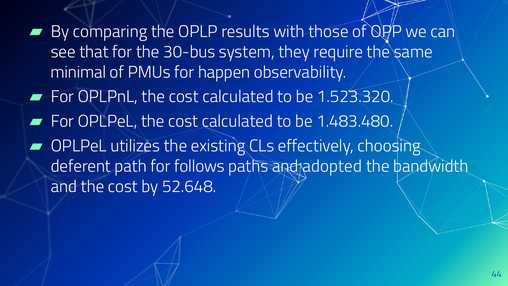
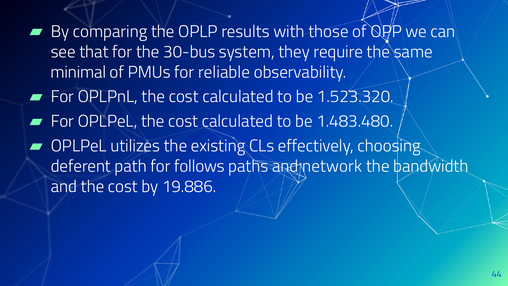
happen: happen -> reliable
adopted: adopted -> network
52.648: 52.648 -> 19.886
